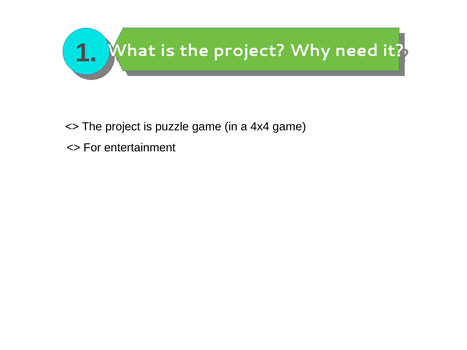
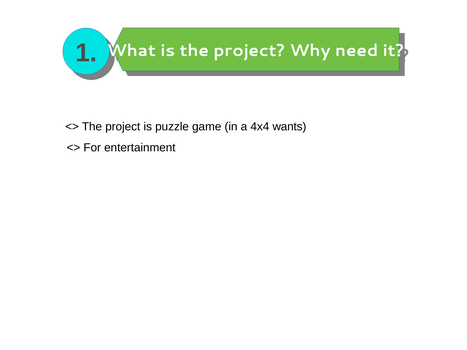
4x4 game: game -> wants
